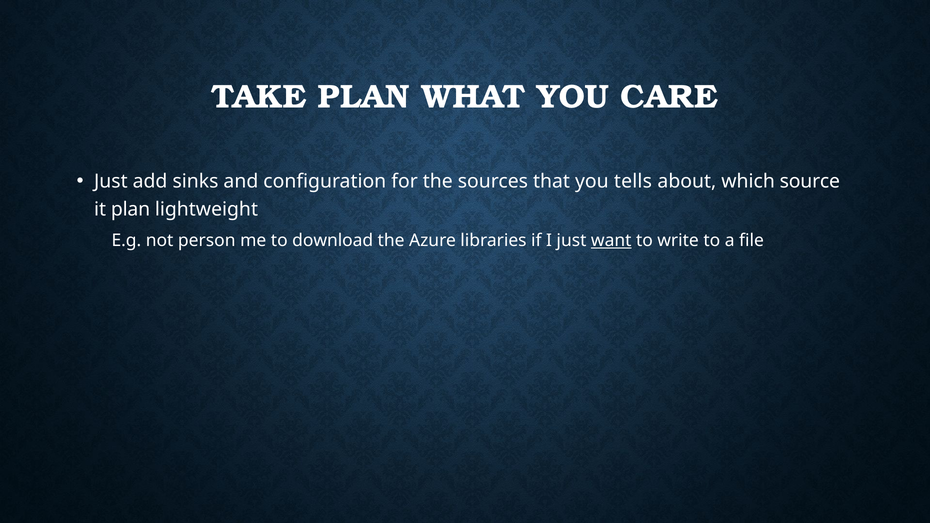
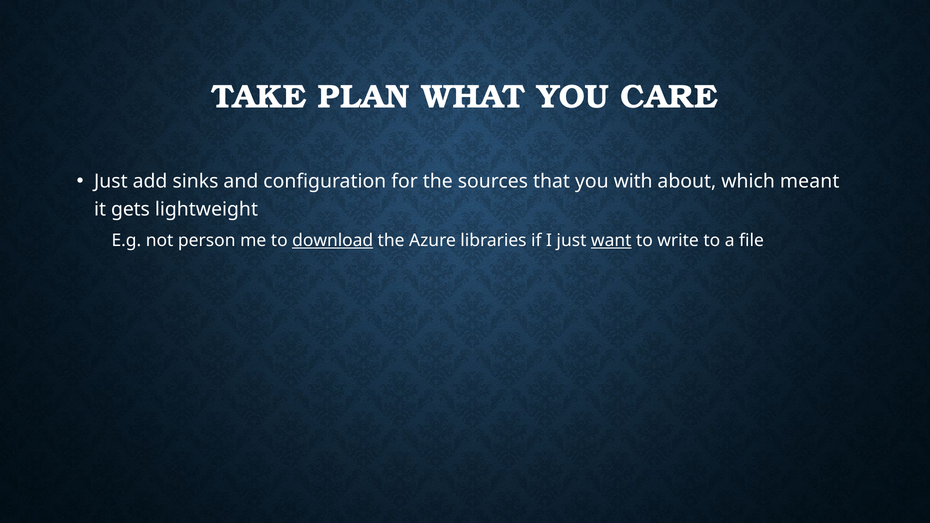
tells: tells -> with
source: source -> meant
it plan: plan -> gets
download underline: none -> present
